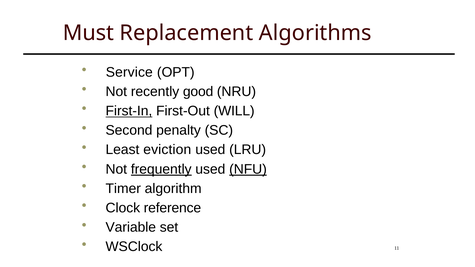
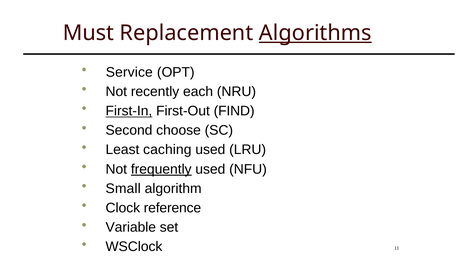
Algorithms underline: none -> present
good: good -> each
WILL: WILL -> FIND
penalty: penalty -> choose
eviction: eviction -> caching
NFU underline: present -> none
Timer: Timer -> Small
